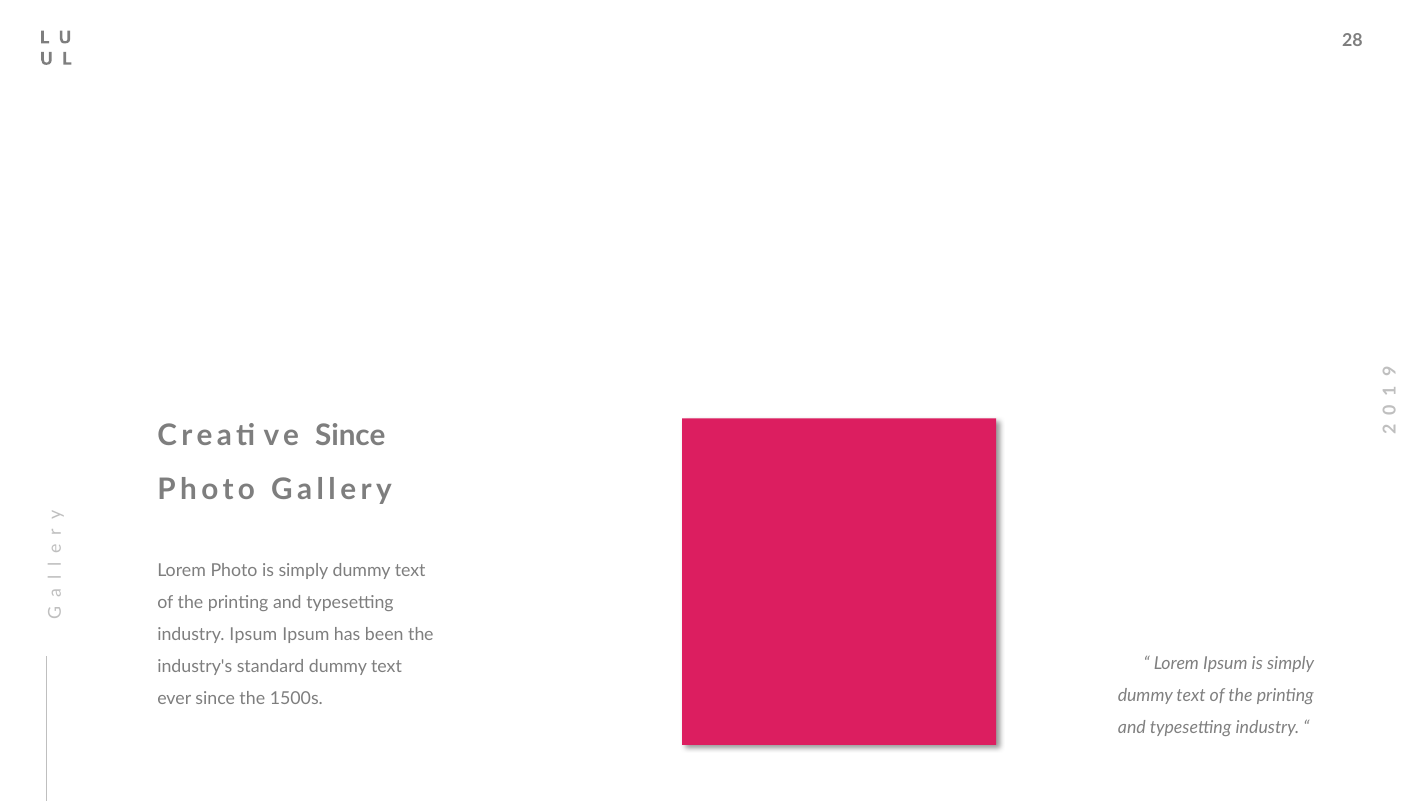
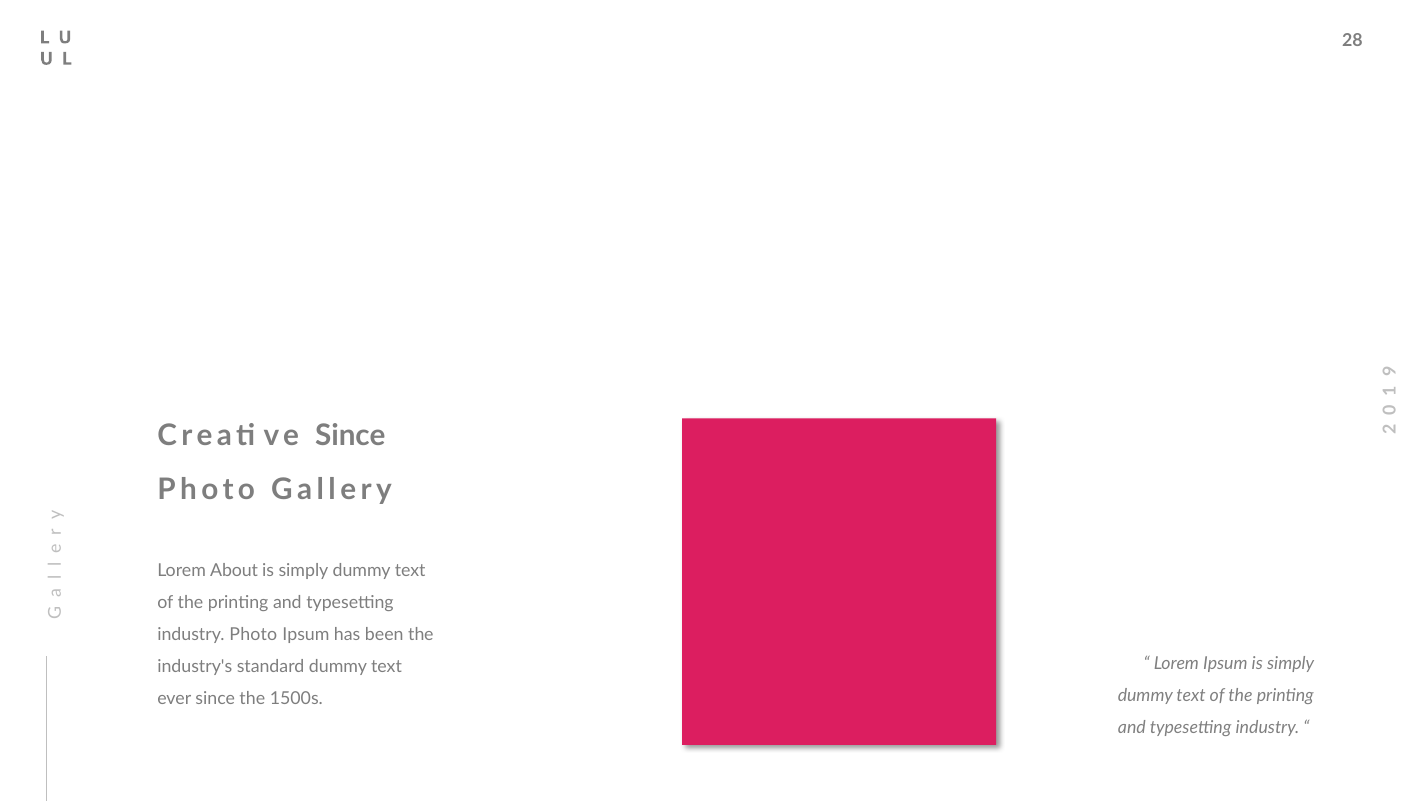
Lorem Photo: Photo -> About
industry Ipsum: Ipsum -> Photo
